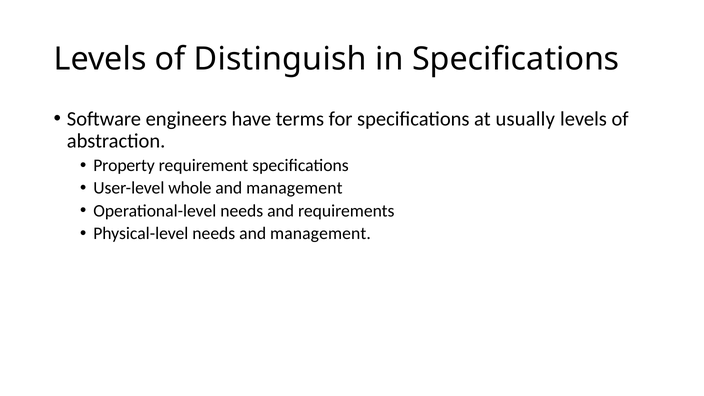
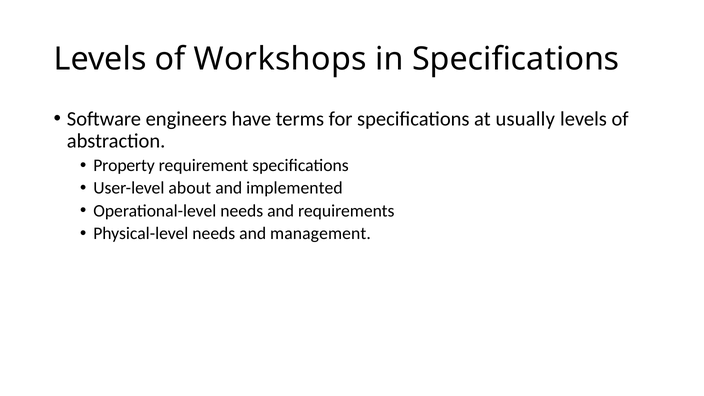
Distinguish: Distinguish -> Workshops
whole: whole -> about
management at (294, 188): management -> implemented
